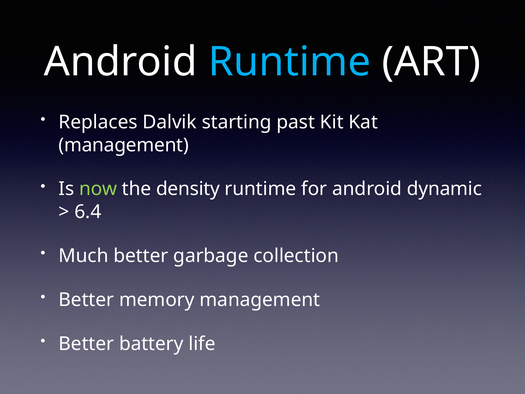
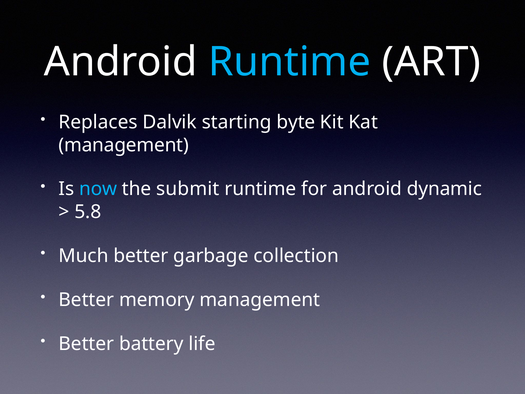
past: past -> byte
now colour: light green -> light blue
density: density -> submit
6.4: 6.4 -> 5.8
